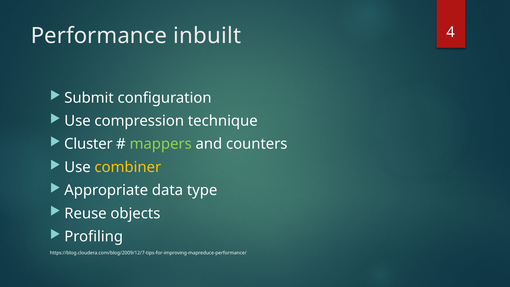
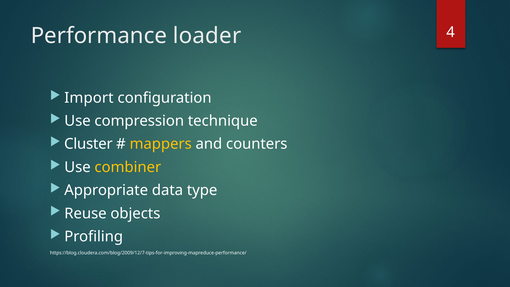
inbuilt: inbuilt -> loader
Submit: Submit -> Import
mappers colour: light green -> yellow
